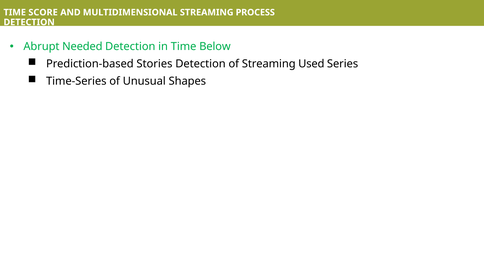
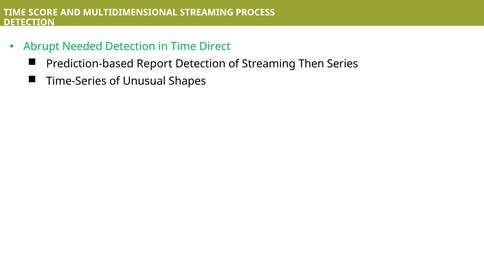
Below: Below -> Direct
Stories: Stories -> Report
Used: Used -> Then
